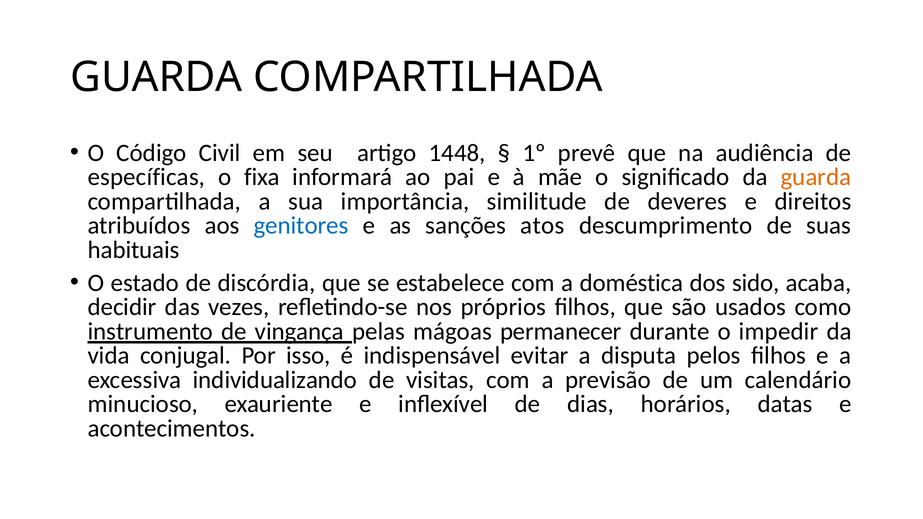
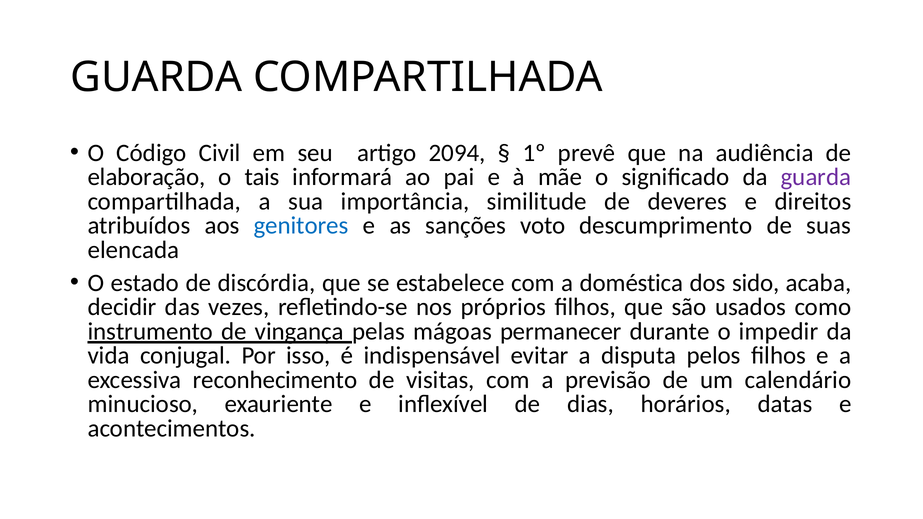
1448: 1448 -> 2094
específicas: específicas -> elaboração
fixa: fixa -> tais
guarda at (816, 177) colour: orange -> purple
atos: atos -> voto
habituais: habituais -> elencada
individualizando: individualizando -> reconhecimento
